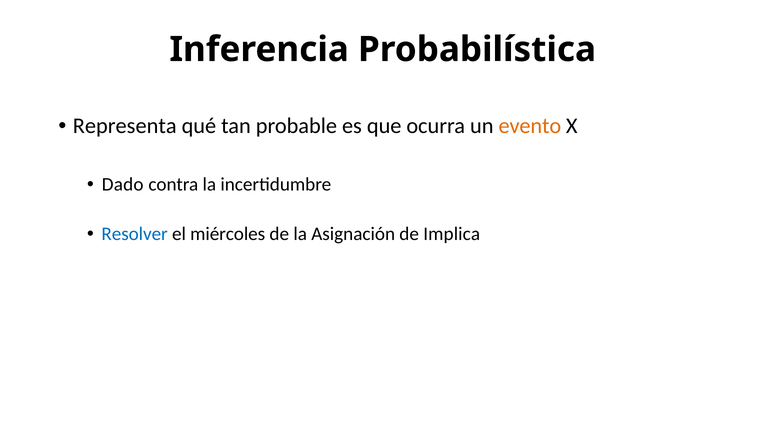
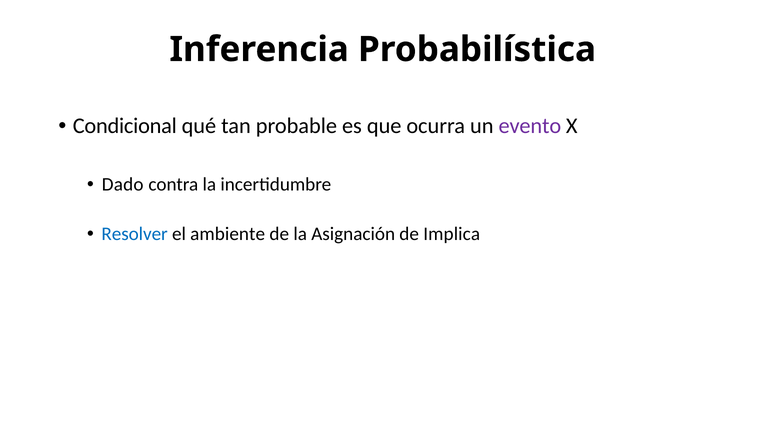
Representa: Representa -> Condicional
evento colour: orange -> purple
miércoles: miércoles -> ambiente
